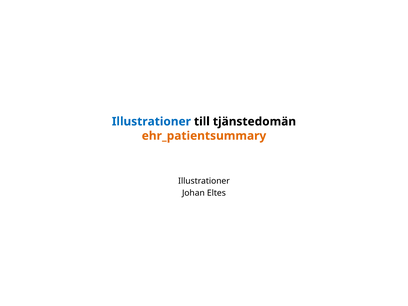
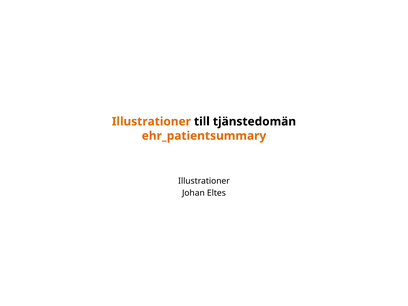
Illustrationer at (151, 122) colour: blue -> orange
